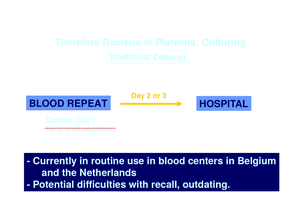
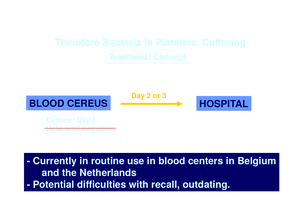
REPEAT: REPEAT -> CEREUS
